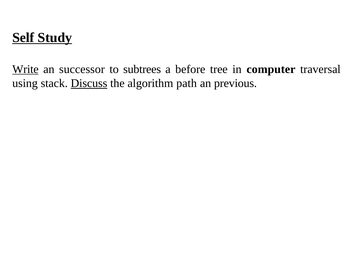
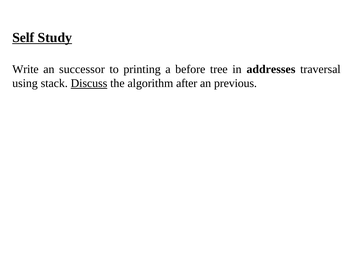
Write underline: present -> none
subtrees: subtrees -> printing
computer: computer -> addresses
path: path -> after
